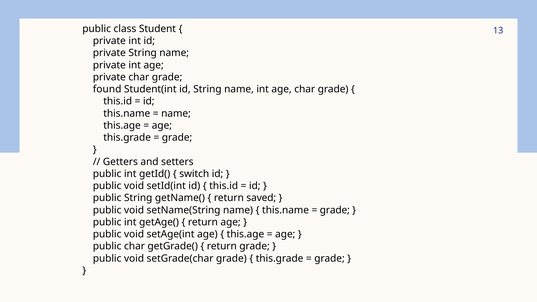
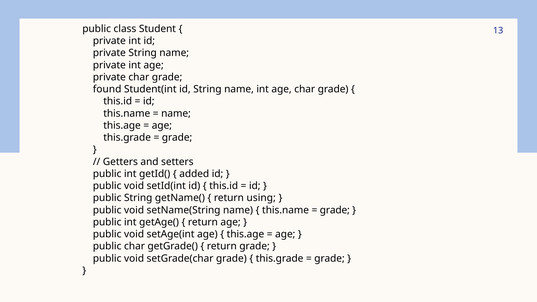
switch: switch -> added
saved: saved -> using
